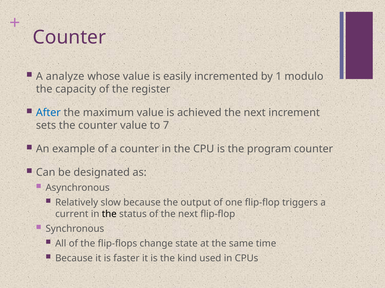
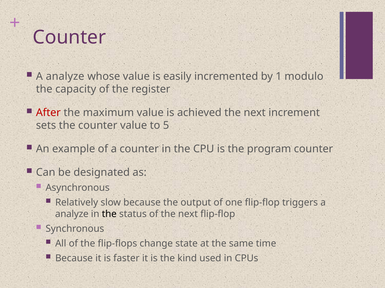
After colour: blue -> red
7: 7 -> 5
current at (72, 215): current -> analyze
